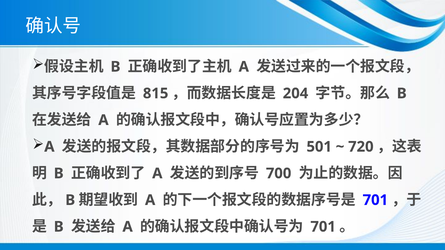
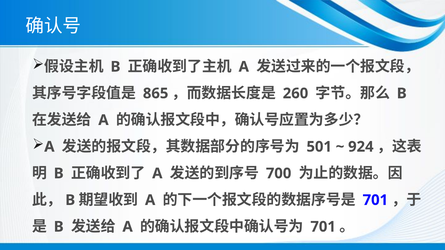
815: 815 -> 865
204: 204 -> 260
720: 720 -> 924
